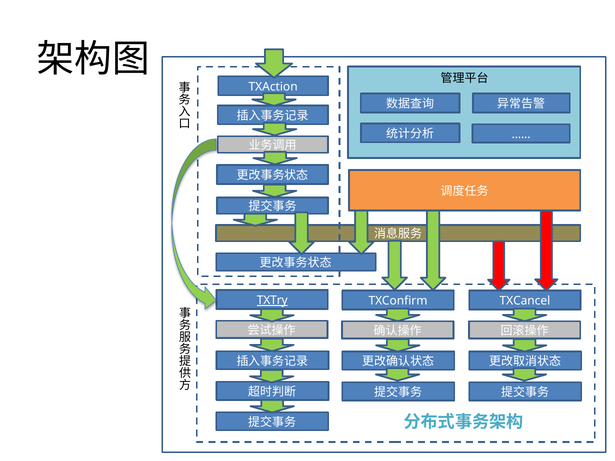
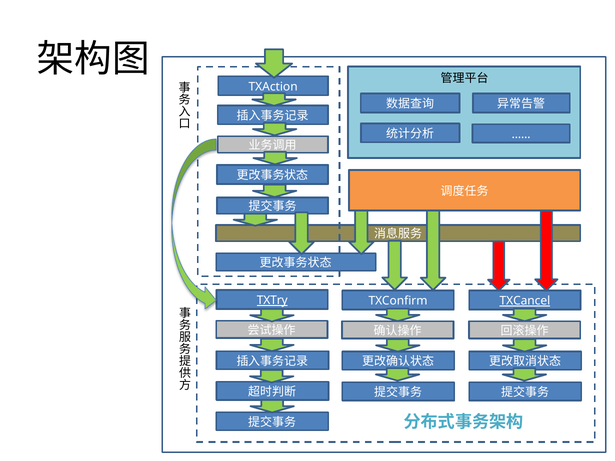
TXCancel underline: none -> present
